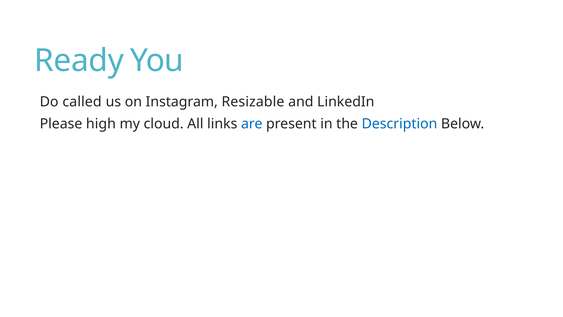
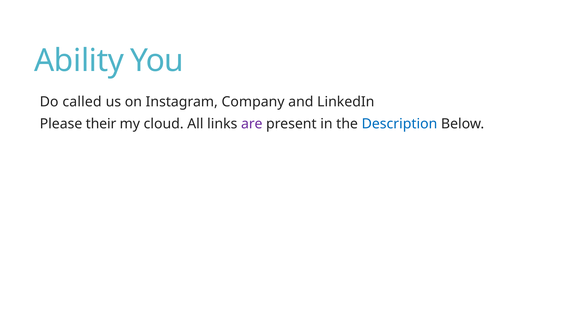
Ready: Ready -> Ability
Resizable: Resizable -> Company
high: high -> their
are colour: blue -> purple
